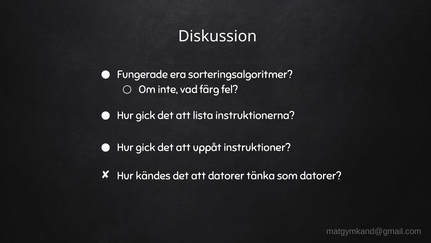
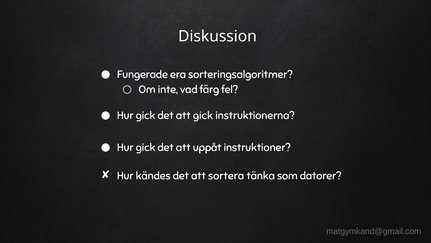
att lista: lista -> gick
att datorer: datorer -> sortera
